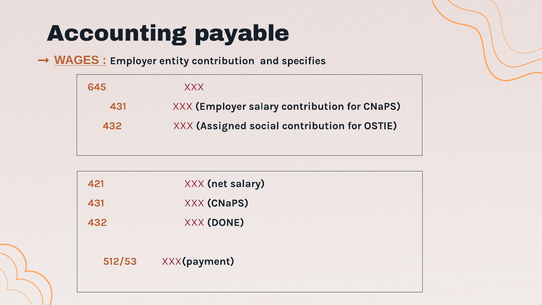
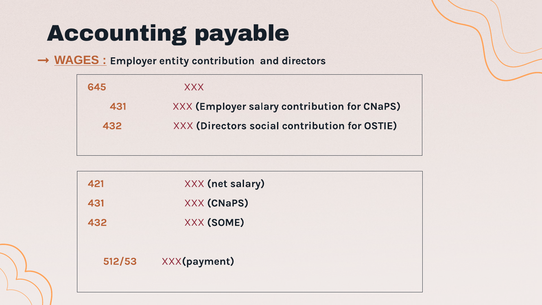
and specifies: specifies -> directors
XXX Assigned: Assigned -> Directors
DONE: DONE -> SOME
